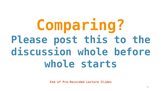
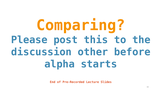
discussion whole: whole -> other
whole at (60, 64): whole -> alpha
